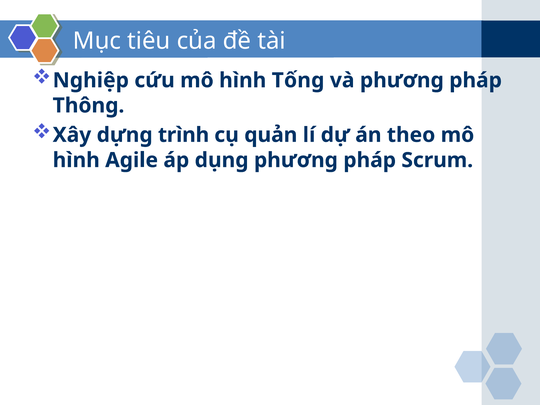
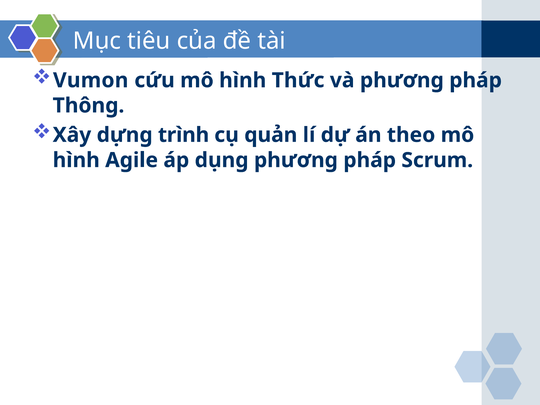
Nghiệp: Nghiệp -> Vumon
Tống: Tống -> Thức
